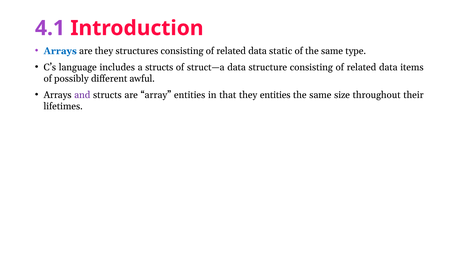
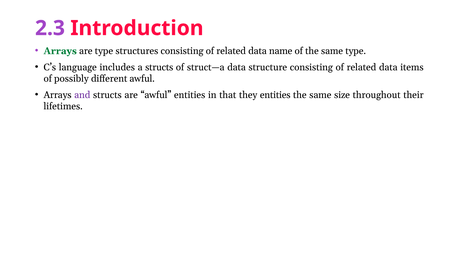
4.1: 4.1 -> 2.3
Arrays at (60, 51) colour: blue -> green
are they: they -> type
static: static -> name
are array: array -> awful
